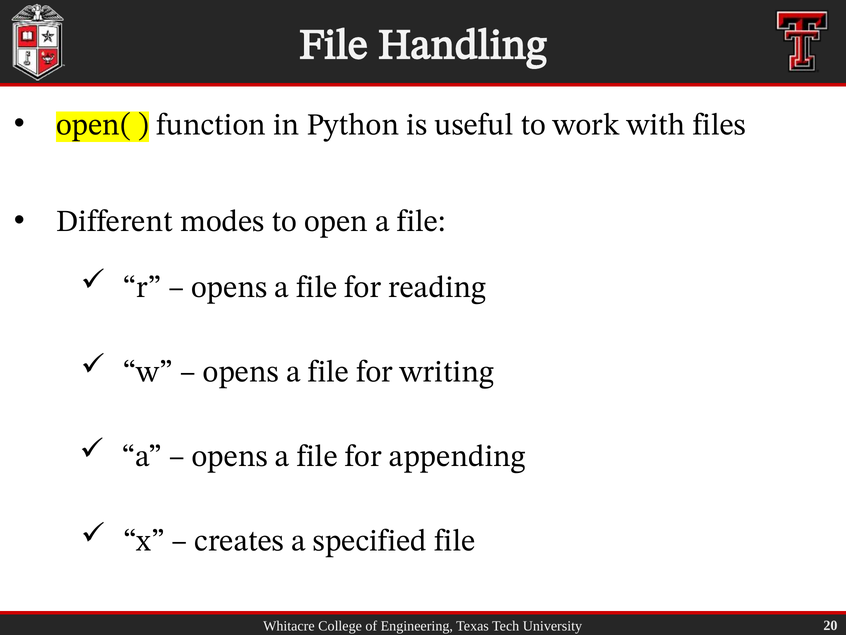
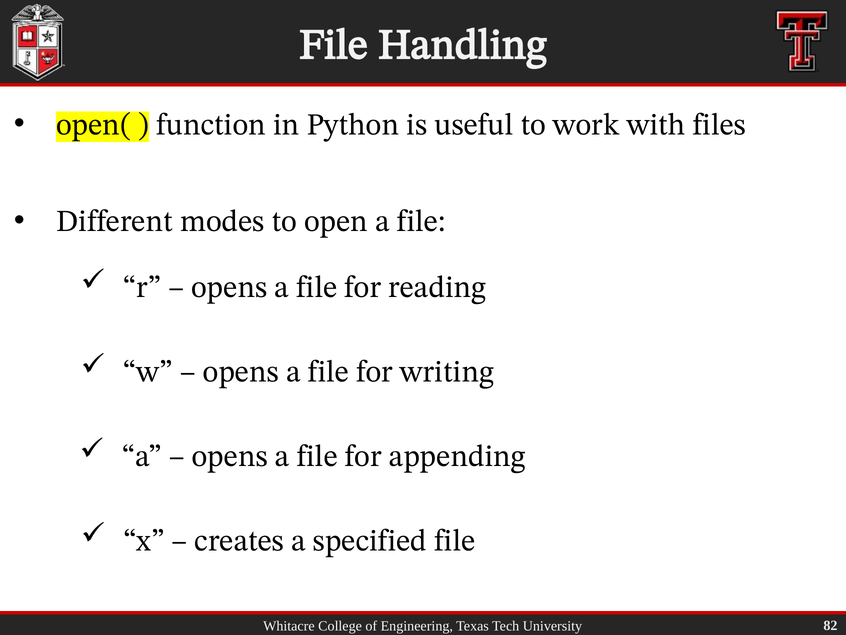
20: 20 -> 82
